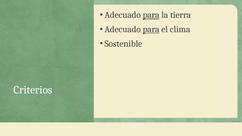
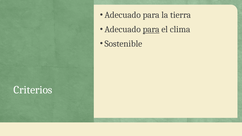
para at (151, 15) underline: present -> none
